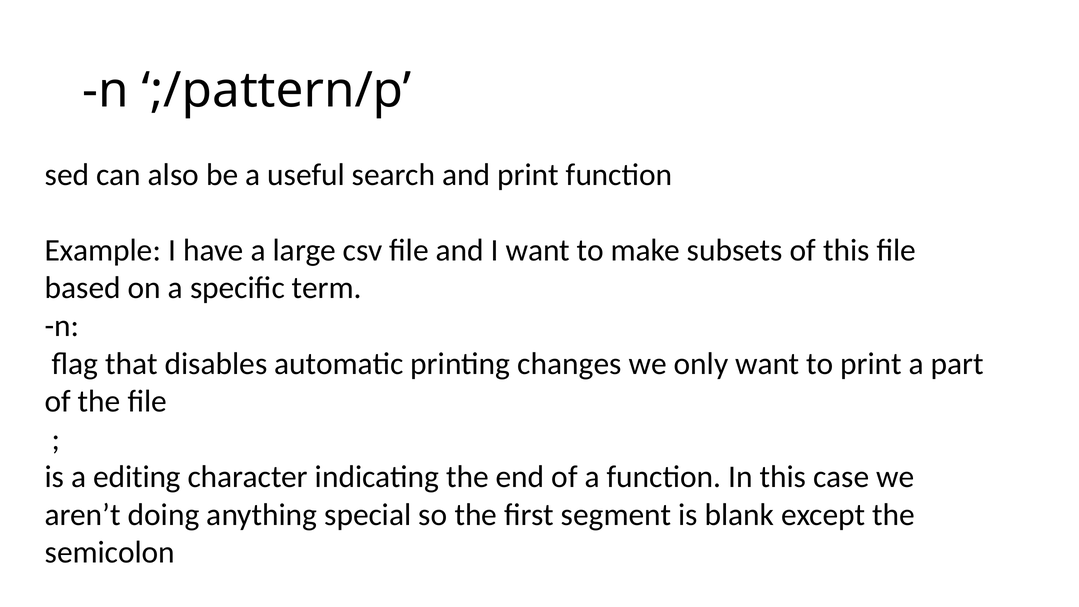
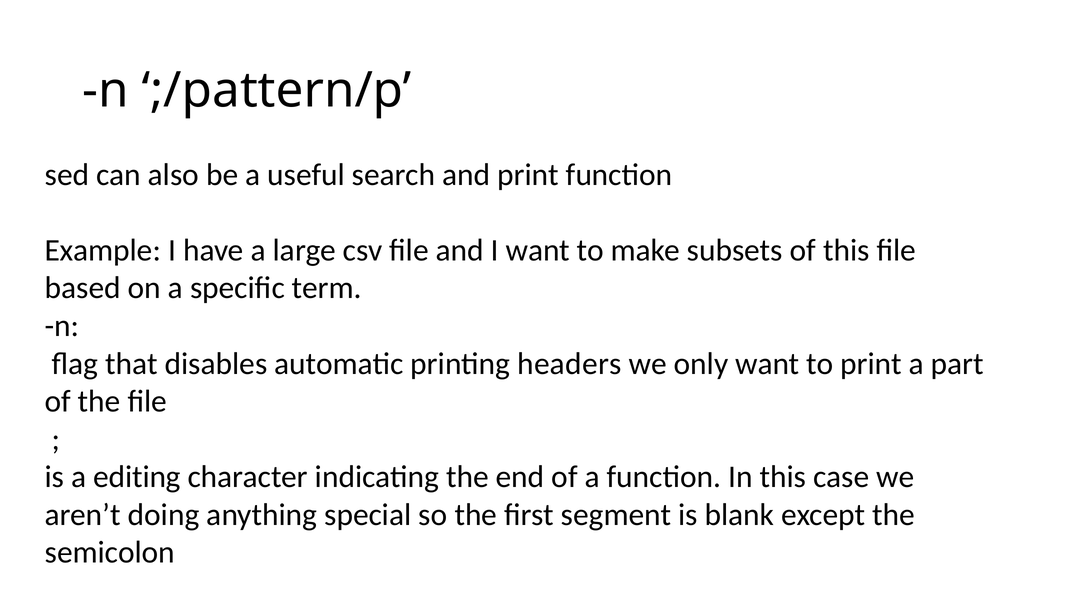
changes: changes -> headers
